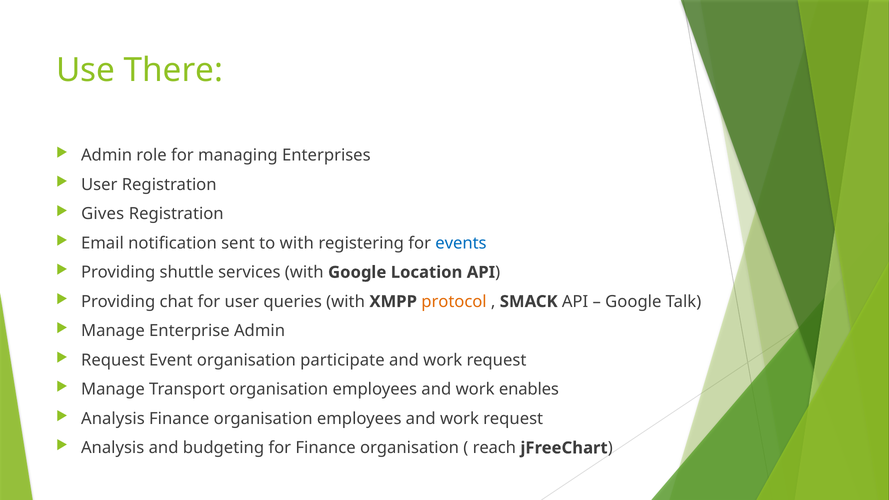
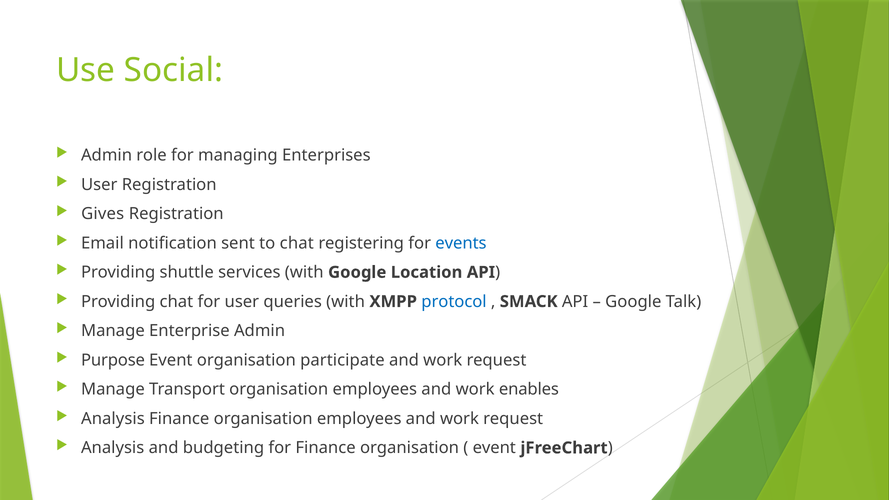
There: There -> Social
to with: with -> chat
protocol colour: orange -> blue
Request at (113, 360): Request -> Purpose
reach at (494, 448): reach -> event
